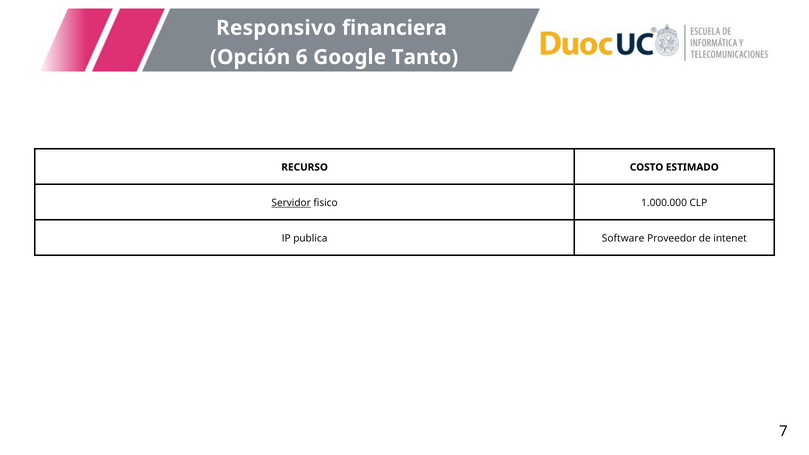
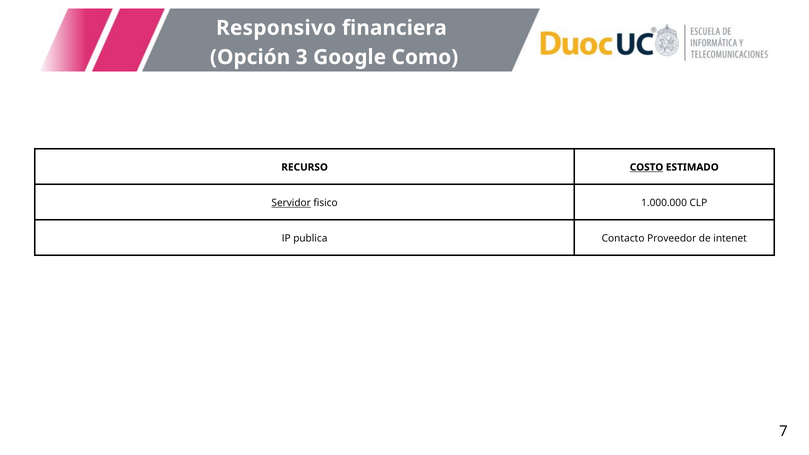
6: 6 -> 3
Tanto: Tanto -> Como
COSTO underline: none -> present
Software: Software -> Contacto
